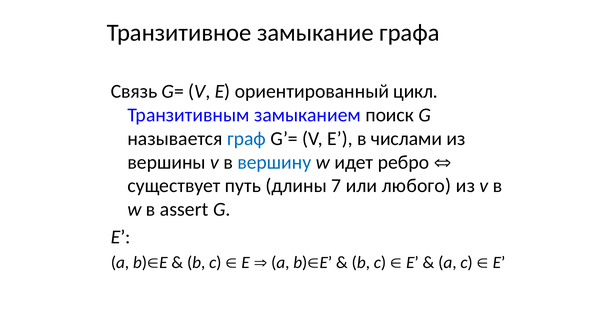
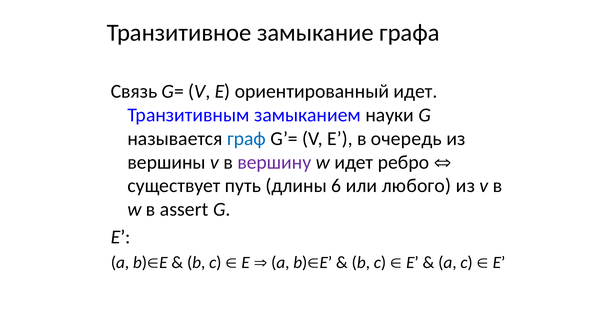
ориентированный цикл: цикл -> идет
поиск: поиск -> науки
числами: числами -> очередь
вершину colour: blue -> purple
7: 7 -> 6
